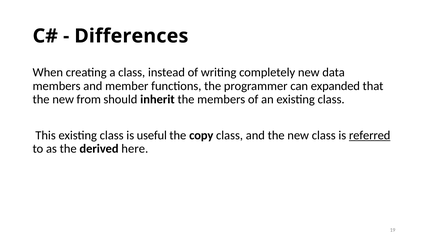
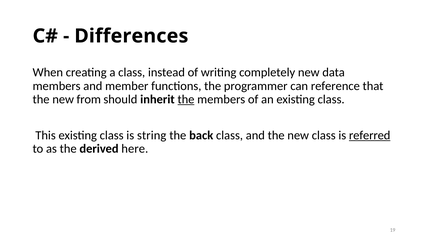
expanded: expanded -> reference
the at (186, 99) underline: none -> present
useful: useful -> string
copy: copy -> back
